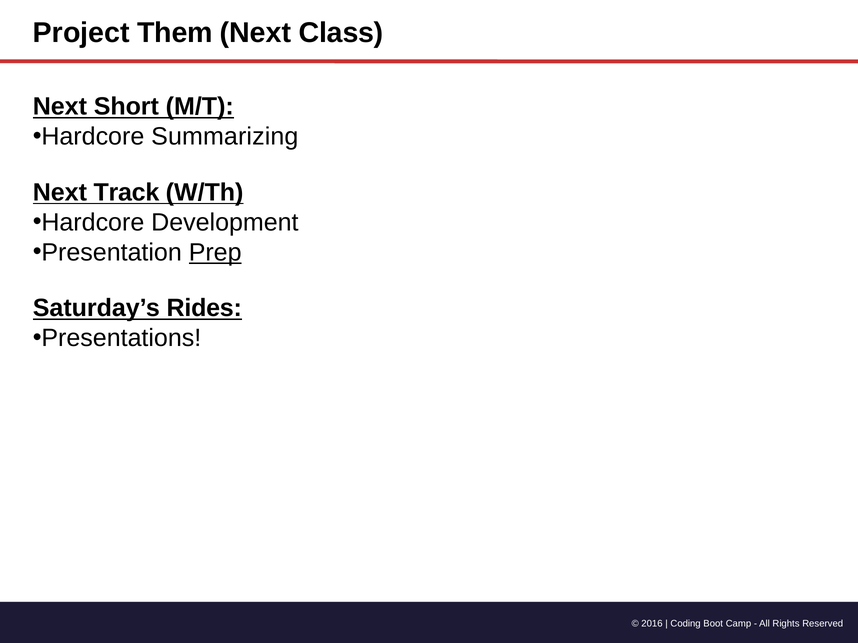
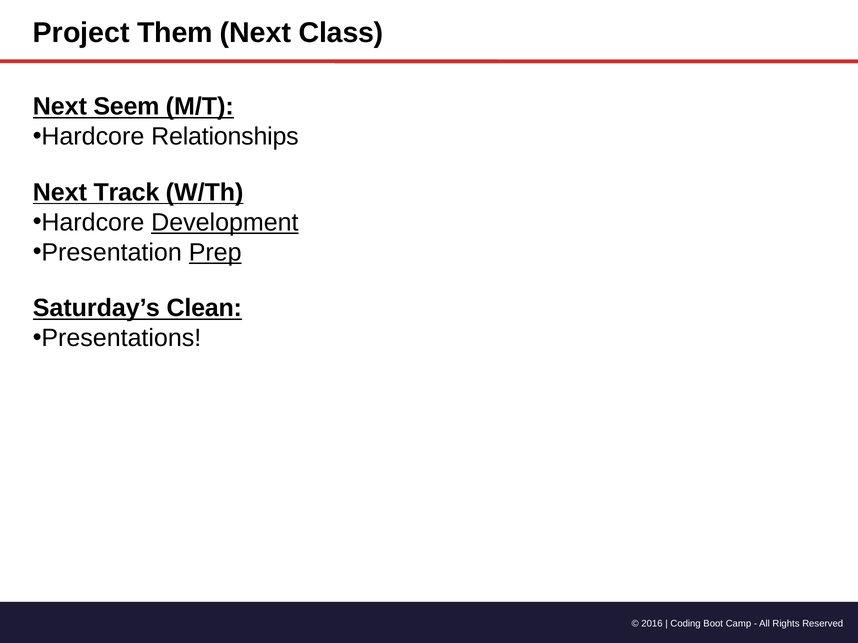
Short: Short -> Seem
Summarizing: Summarizing -> Relationships
Development underline: none -> present
Rides: Rides -> Clean
